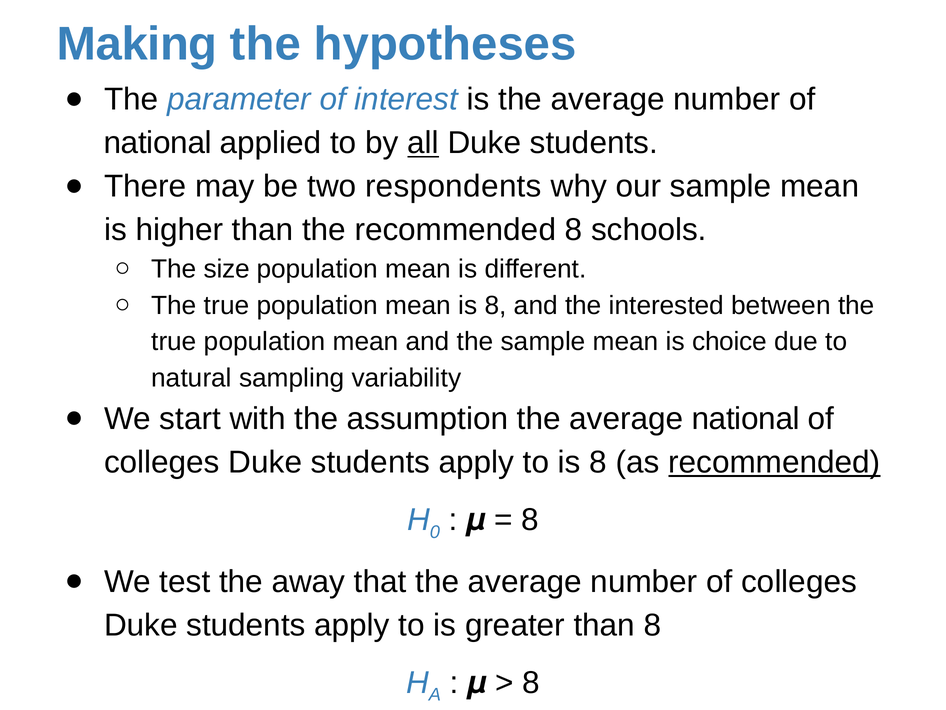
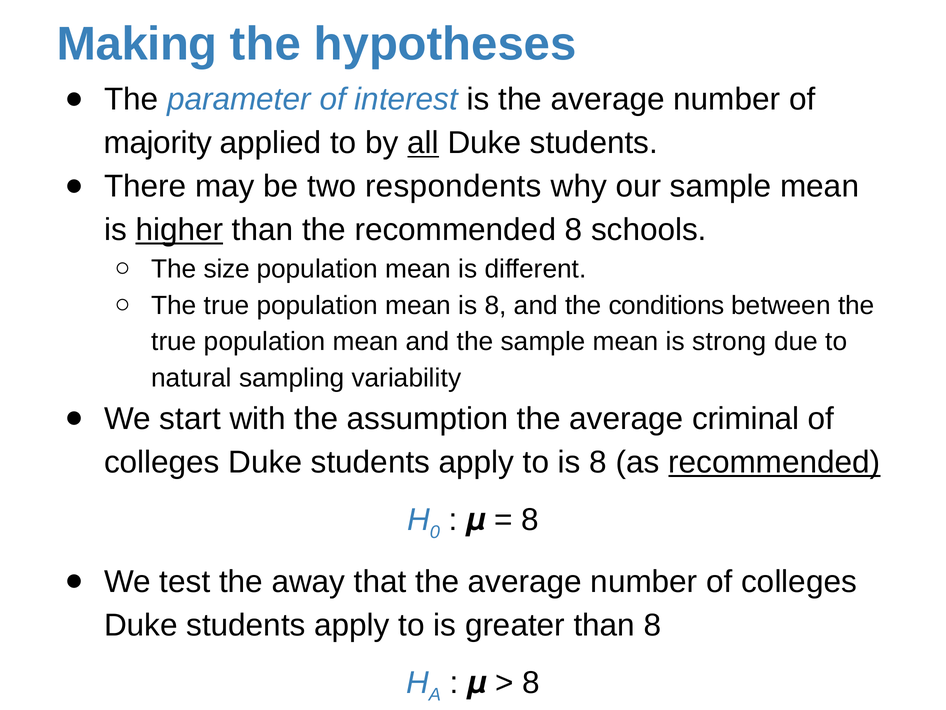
national at (158, 143): national -> majority
higher underline: none -> present
interested: interested -> conditions
choice: choice -> strong
average national: national -> criminal
